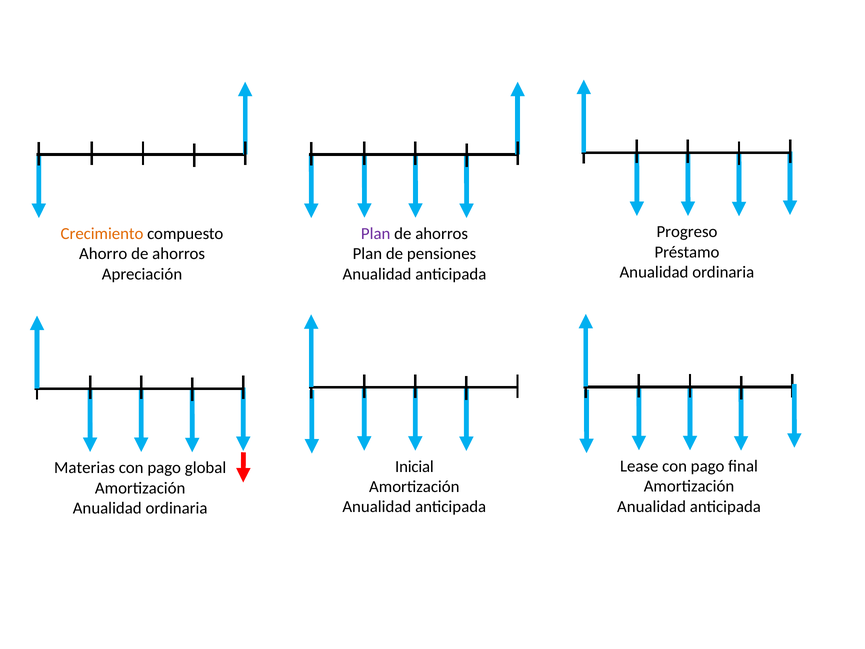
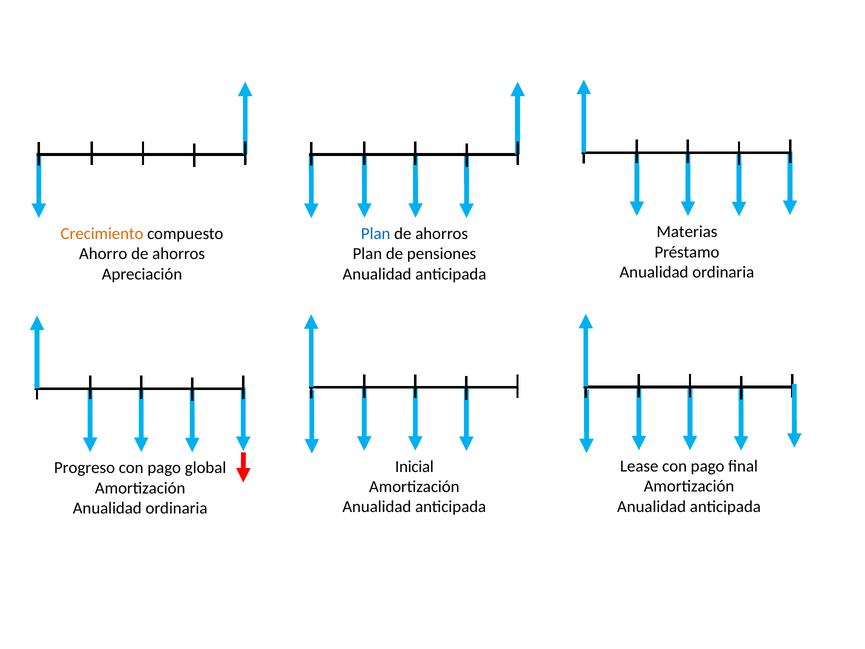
Progreso: Progreso -> Materias
Plan at (376, 233) colour: purple -> blue
Materias: Materias -> Progreso
